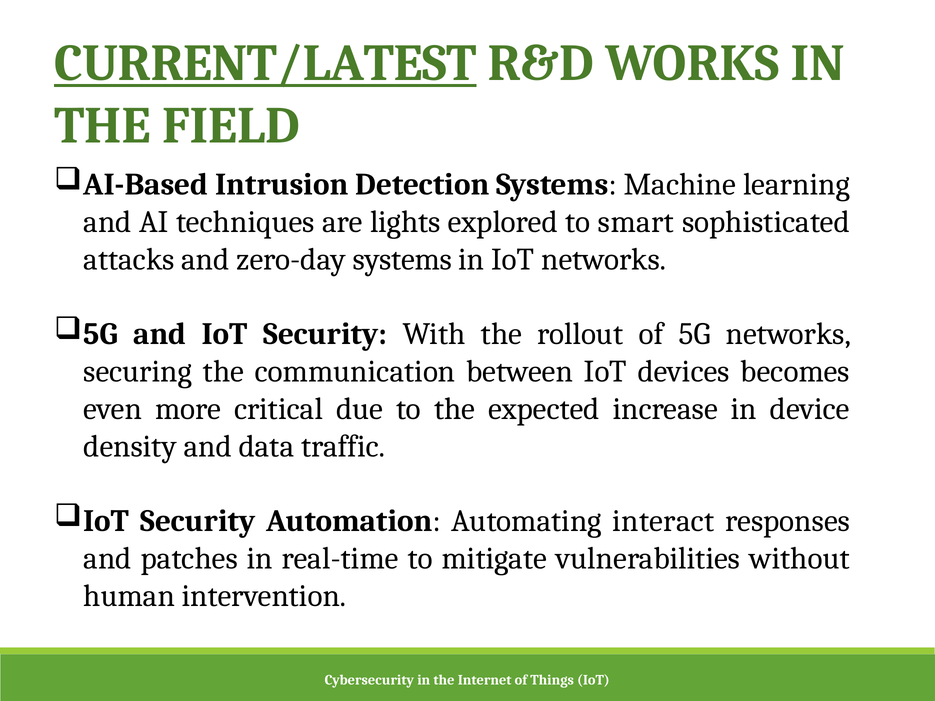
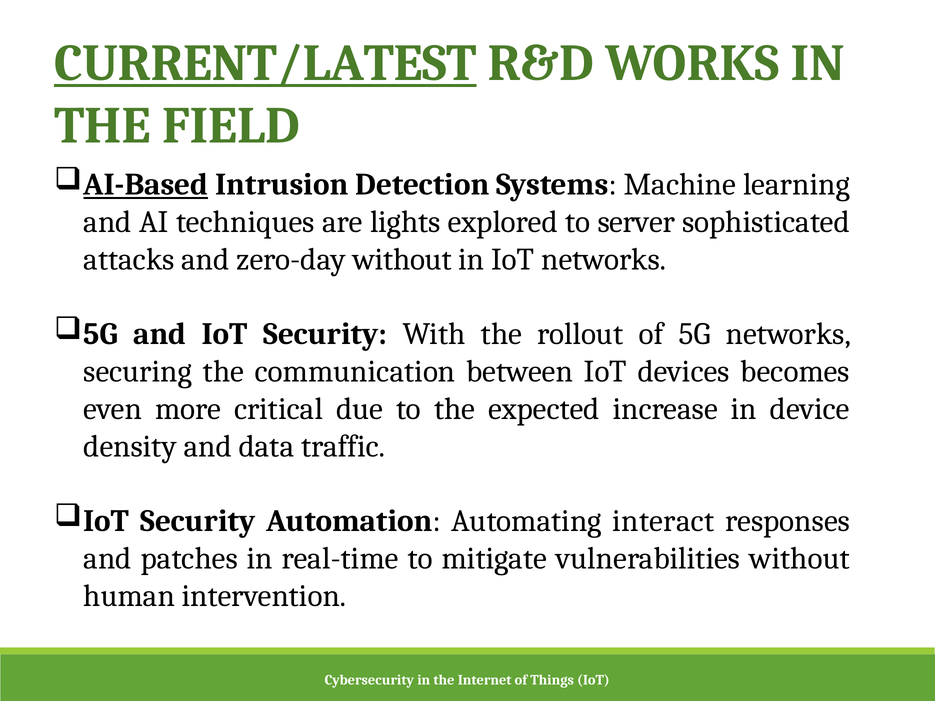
AI-Based underline: none -> present
smart: smart -> server
zero-day systems: systems -> without
